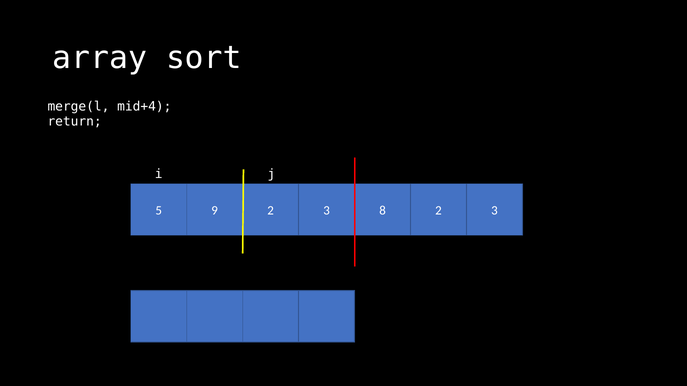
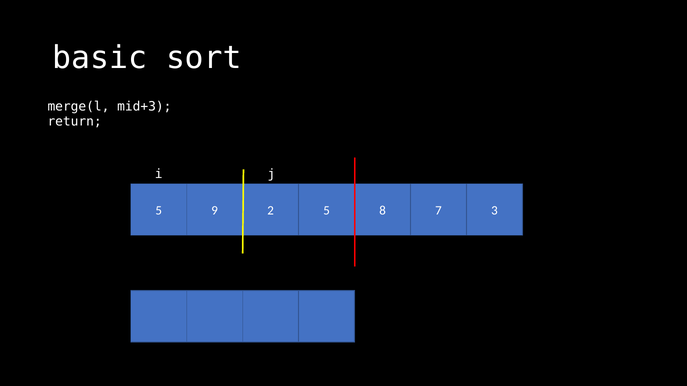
array: array -> basic
mid+4: mid+4 -> mid+3
9 2 3: 3 -> 5
8 2: 2 -> 7
